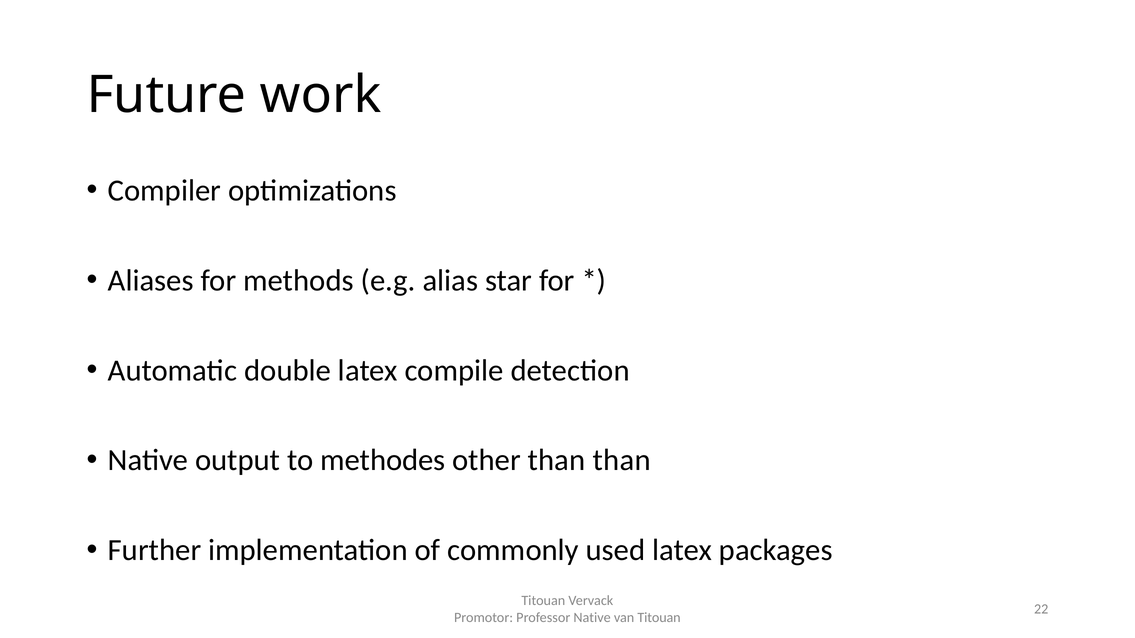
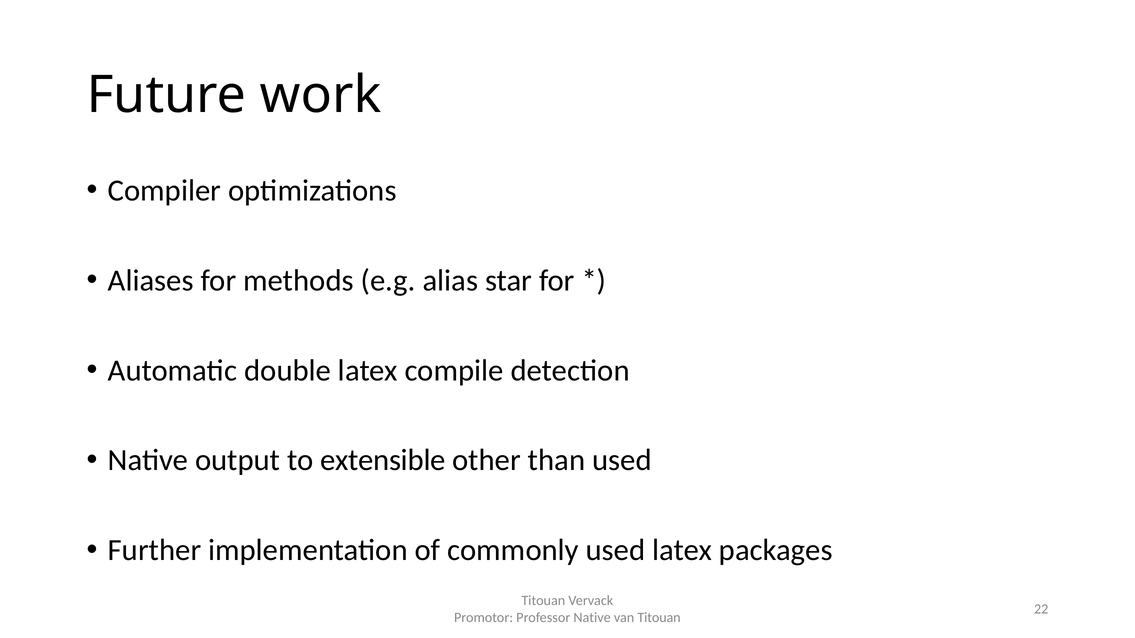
methodes: methodes -> extensible
than than: than -> used
